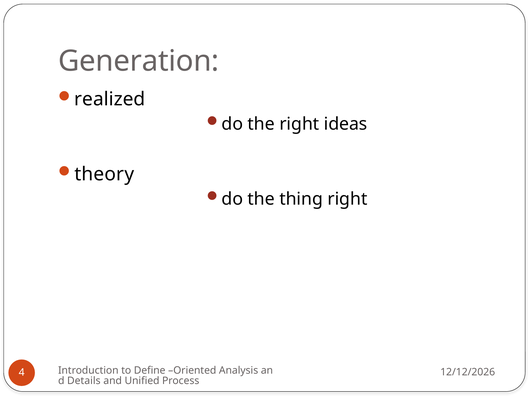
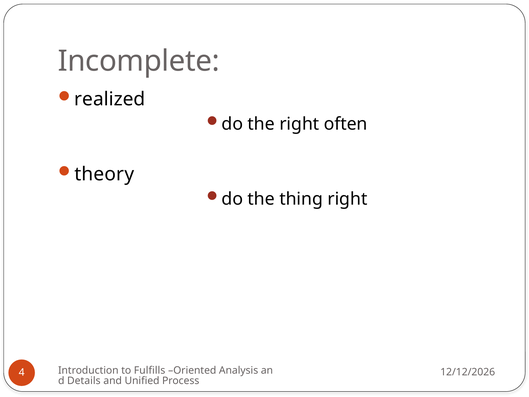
Generation: Generation -> Incomplete
ideas: ideas -> often
Define: Define -> Fulfills
